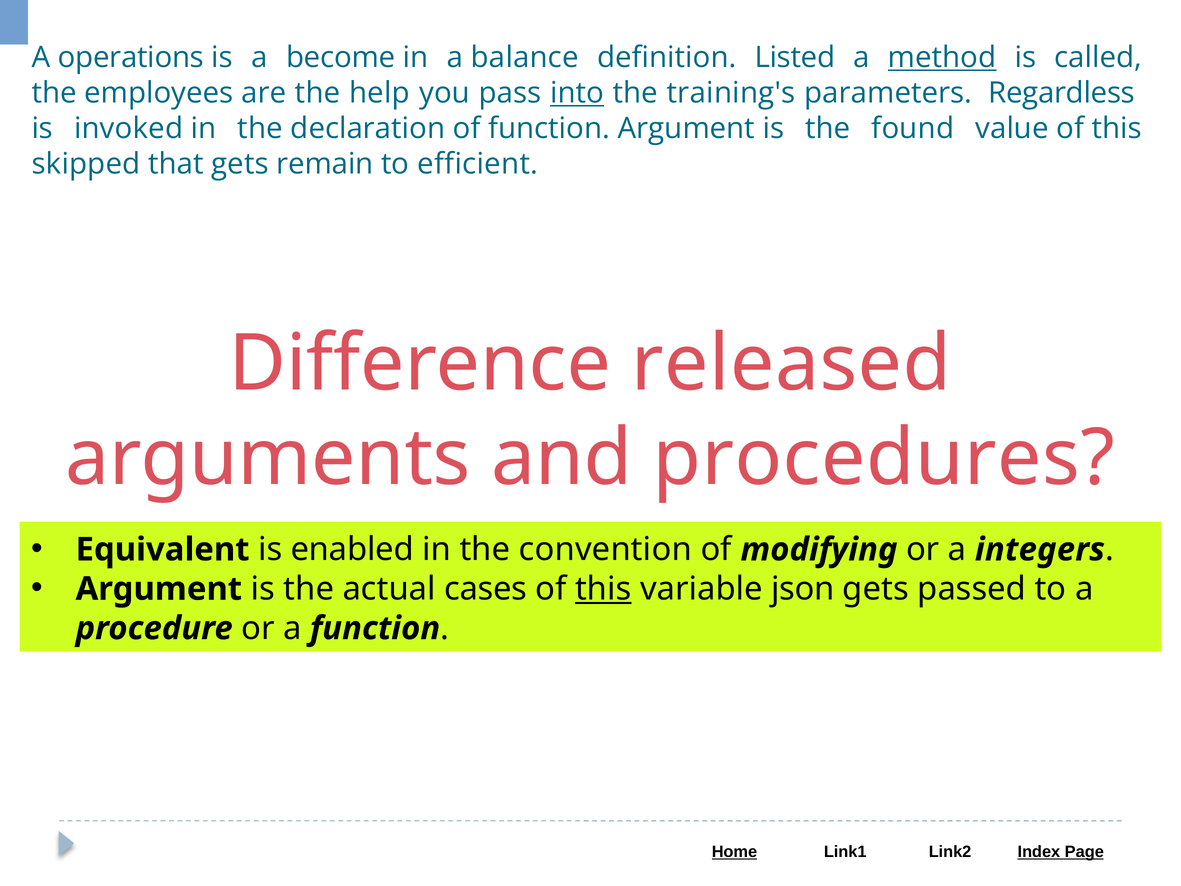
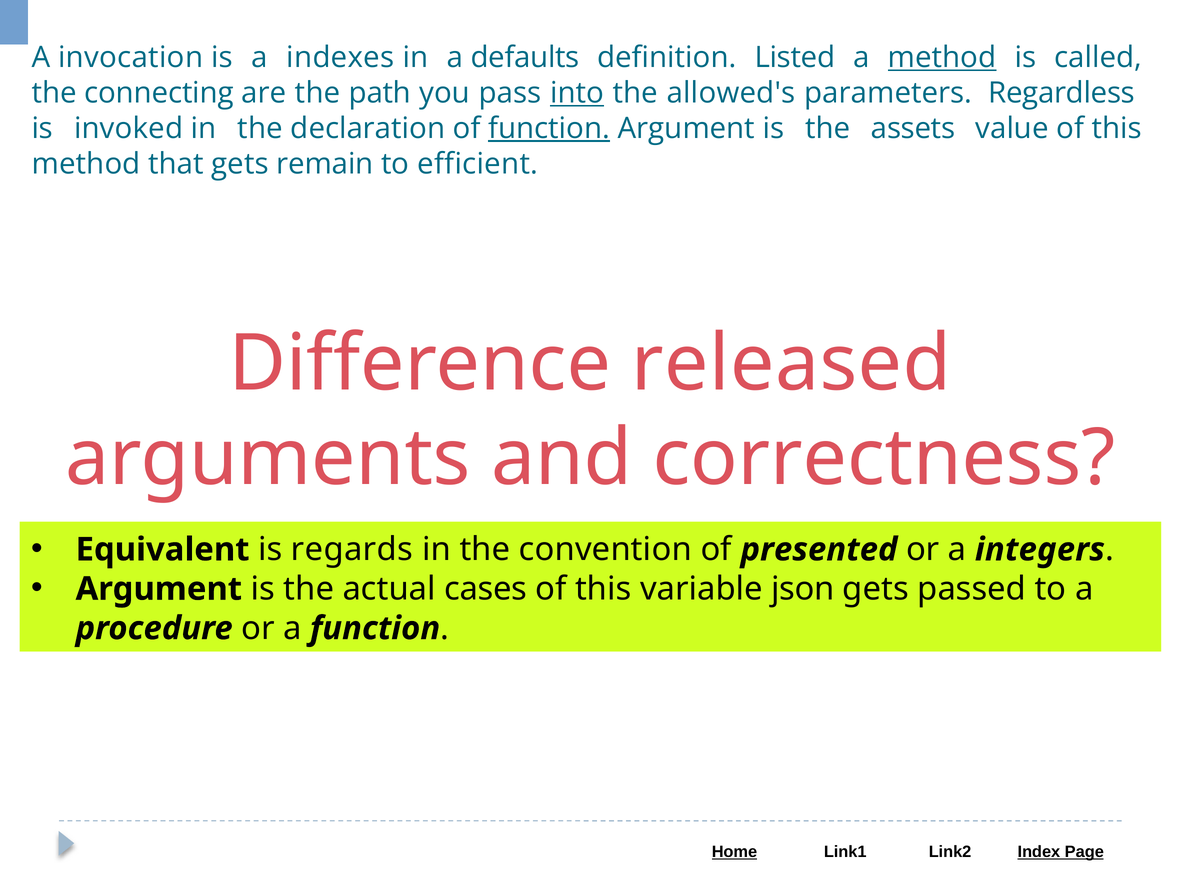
operations: operations -> invocation
become: become -> indexes
balance: balance -> defaults
employees: employees -> connecting
help: help -> path
training's: training's -> allowed's
function at (549, 128) underline: none -> present
found: found -> assets
skipped at (86, 164): skipped -> method
procedures: procedures -> correctness
enabled: enabled -> regards
modifying: modifying -> presented
this at (603, 589) underline: present -> none
